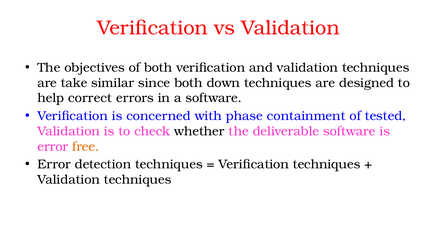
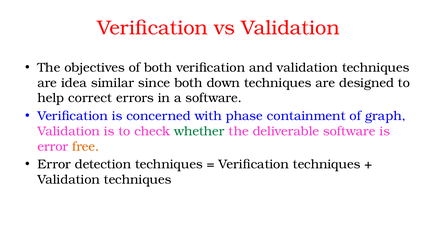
take: take -> idea
tested: tested -> graph
whether colour: black -> green
